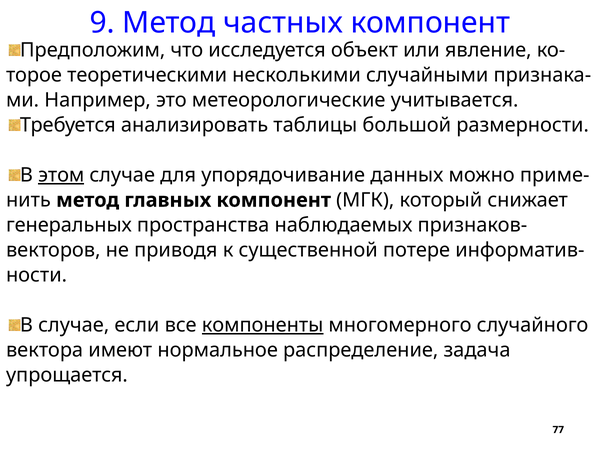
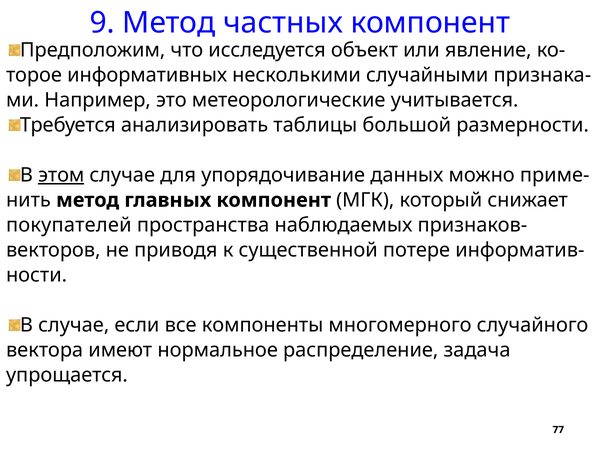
теоретическими: теоретическими -> информативных
генеральных: генеральных -> покупателей
компоненты underline: present -> none
